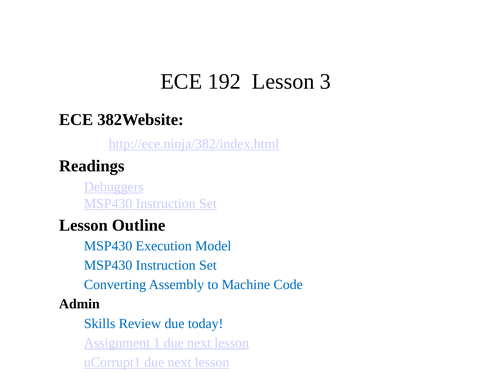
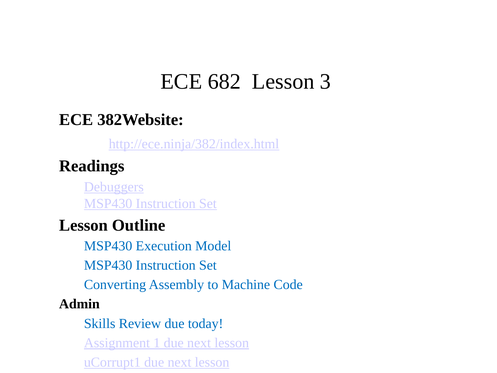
192: 192 -> 682
